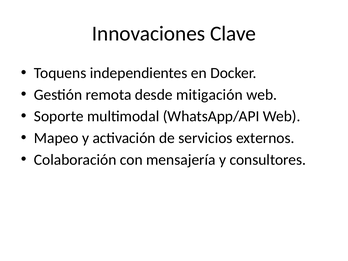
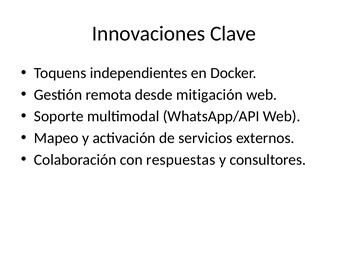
mensajería: mensajería -> respuestas
